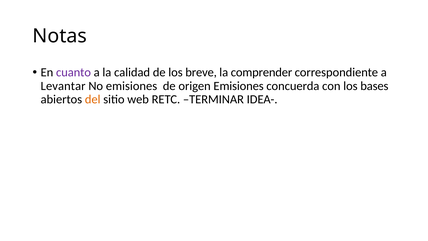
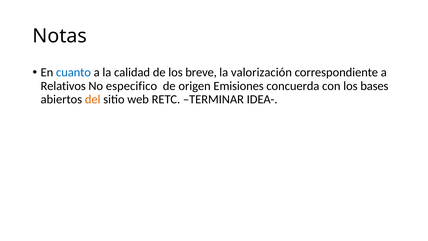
cuanto colour: purple -> blue
comprender: comprender -> valorización
Levantar: Levantar -> Relativos
No emisiones: emisiones -> especifico
